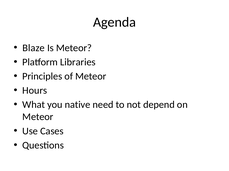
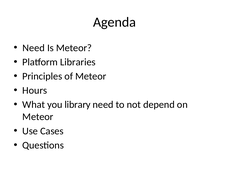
Blaze at (34, 48): Blaze -> Need
native: native -> library
